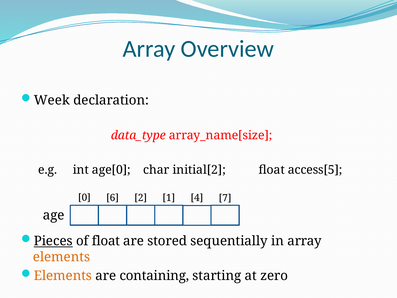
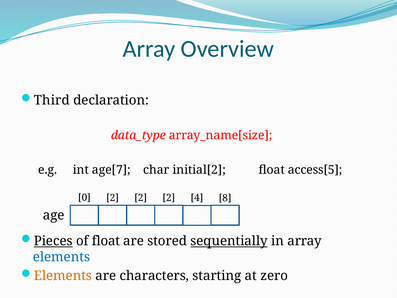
Week: Week -> Third
age[0: age[0 -> age[7
0 6: 6 -> 2
1 at (169, 198): 1 -> 2
7: 7 -> 8
sequentially underline: none -> present
elements at (61, 257) colour: orange -> blue
containing: containing -> characters
